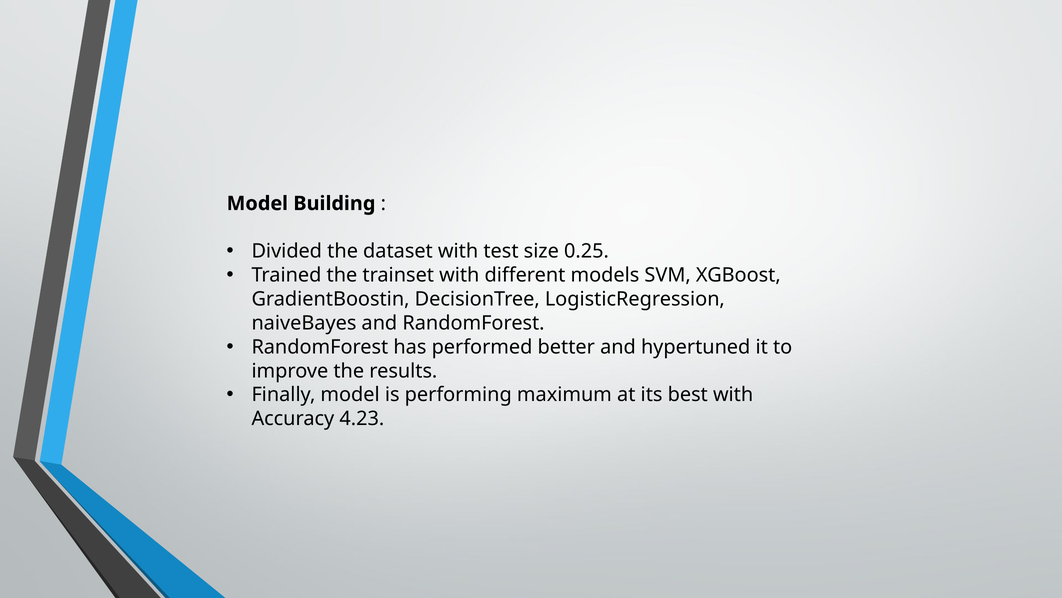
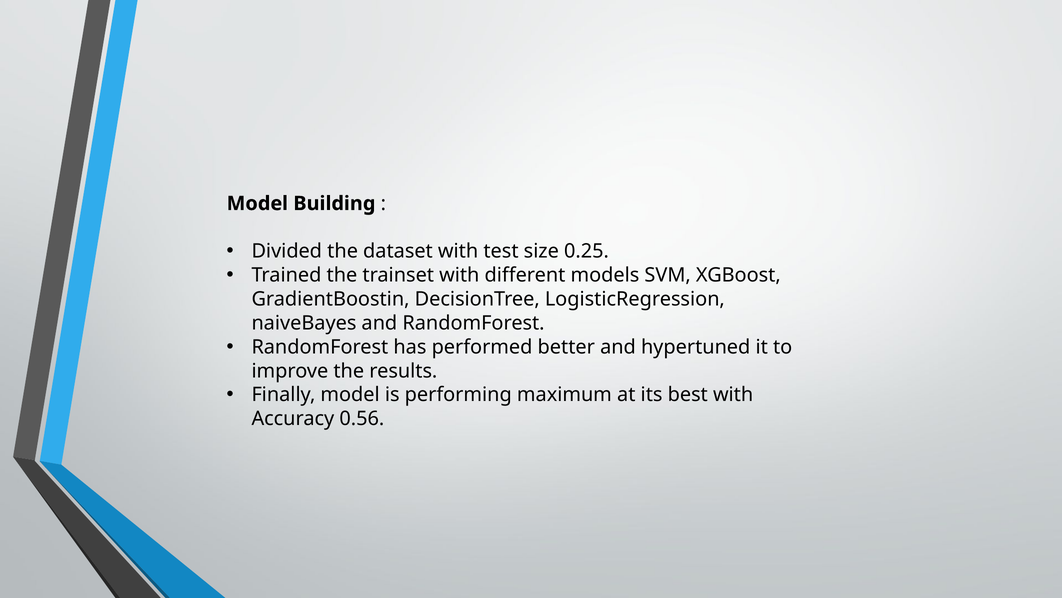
4.23: 4.23 -> 0.56
